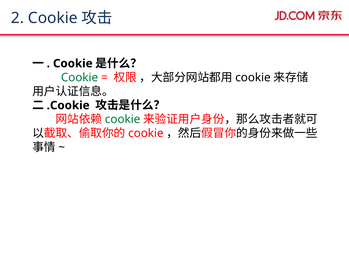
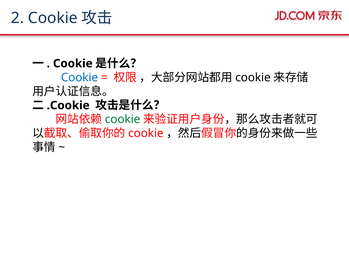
Cookie at (80, 77) colour: green -> blue
